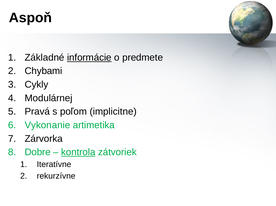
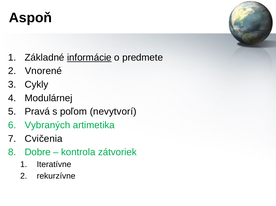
Chybami: Chybami -> Vnorené
implicitne: implicitne -> nevytvorí
Vykonanie: Vykonanie -> Vybraných
Zárvorka: Zárvorka -> Cvičenia
kontrola underline: present -> none
